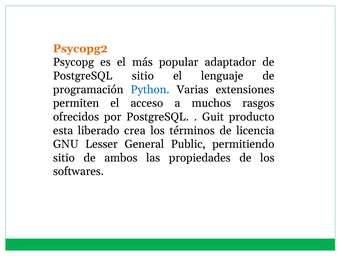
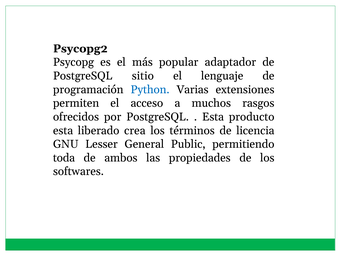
Psycopg2 colour: orange -> black
Guit at (213, 117): Guit -> Esta
sitio at (64, 158): sitio -> toda
